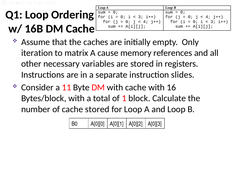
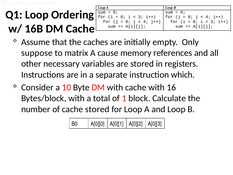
iteration: iteration -> suppose
slides: slides -> which
11: 11 -> 10
